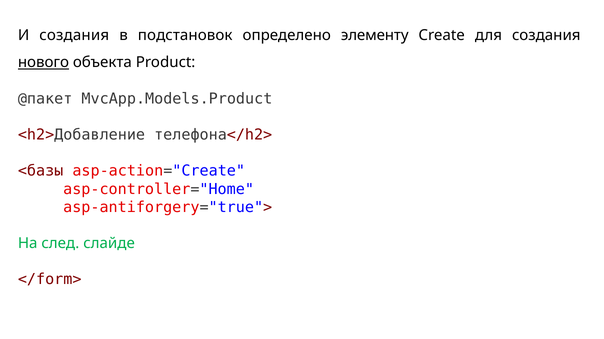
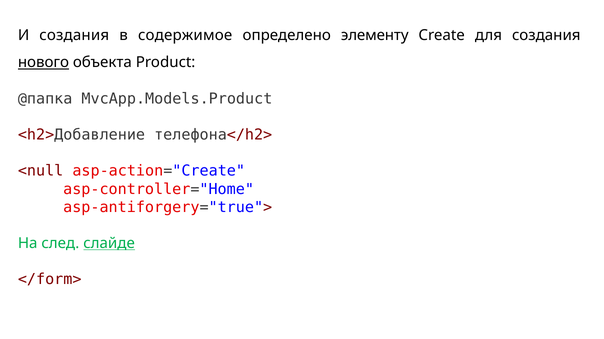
подстановок: подстановок -> содержимое
@пакет: @пакет -> @папка
<базы: <базы -> <null
слайде underline: none -> present
